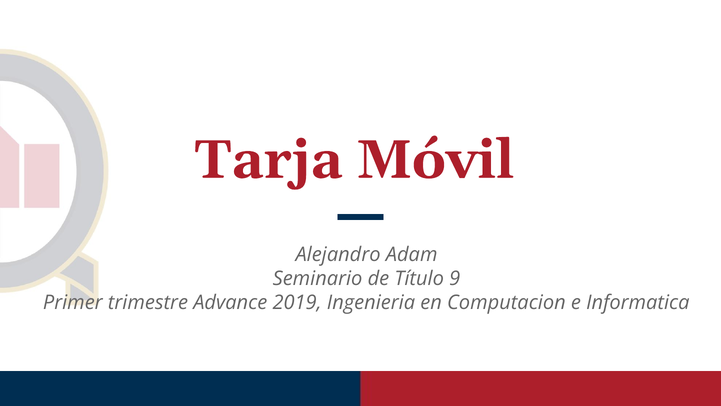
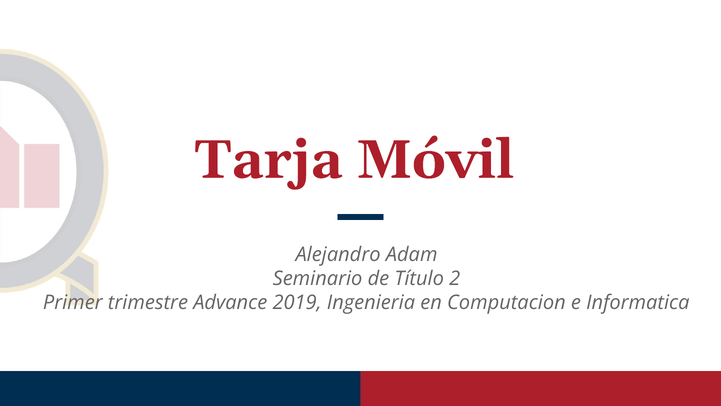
9: 9 -> 2
